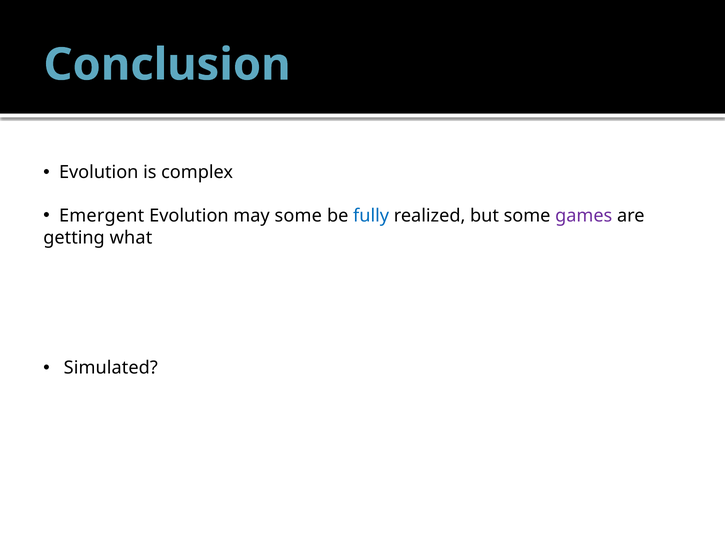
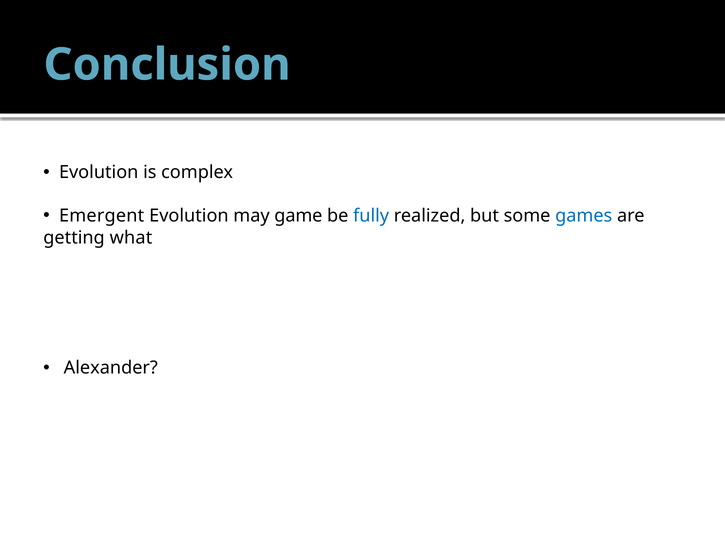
may some: some -> game
games colour: purple -> blue
Simulated: Simulated -> Alexander
